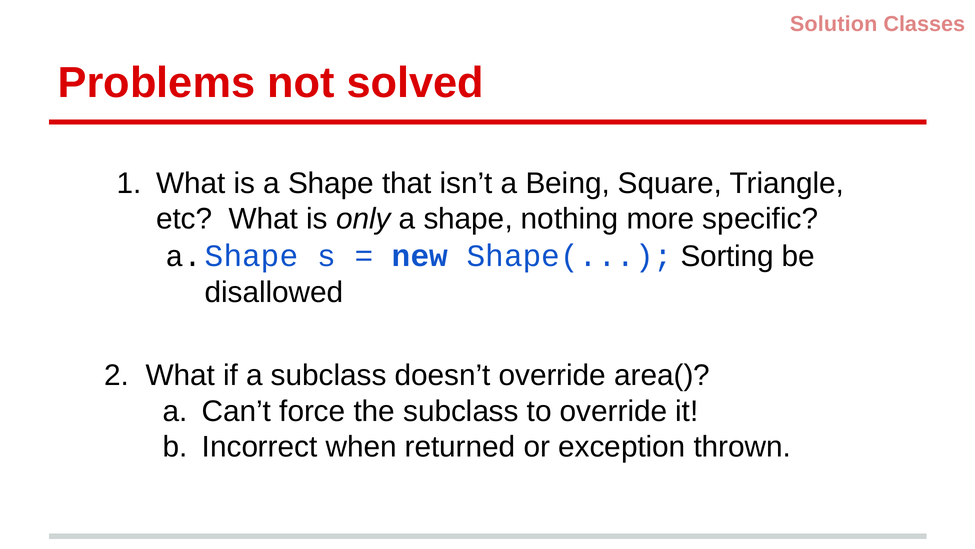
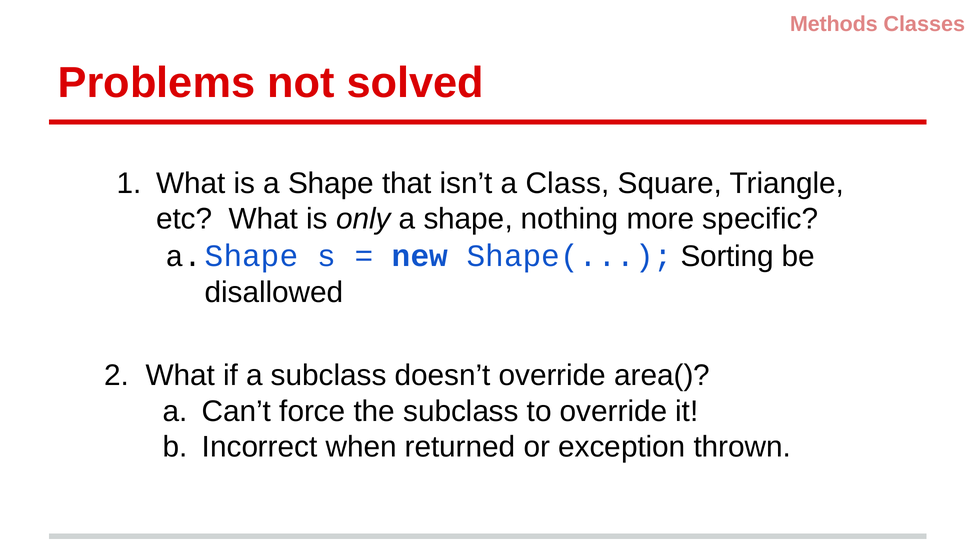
Solution: Solution -> Methods
Being: Being -> Class
